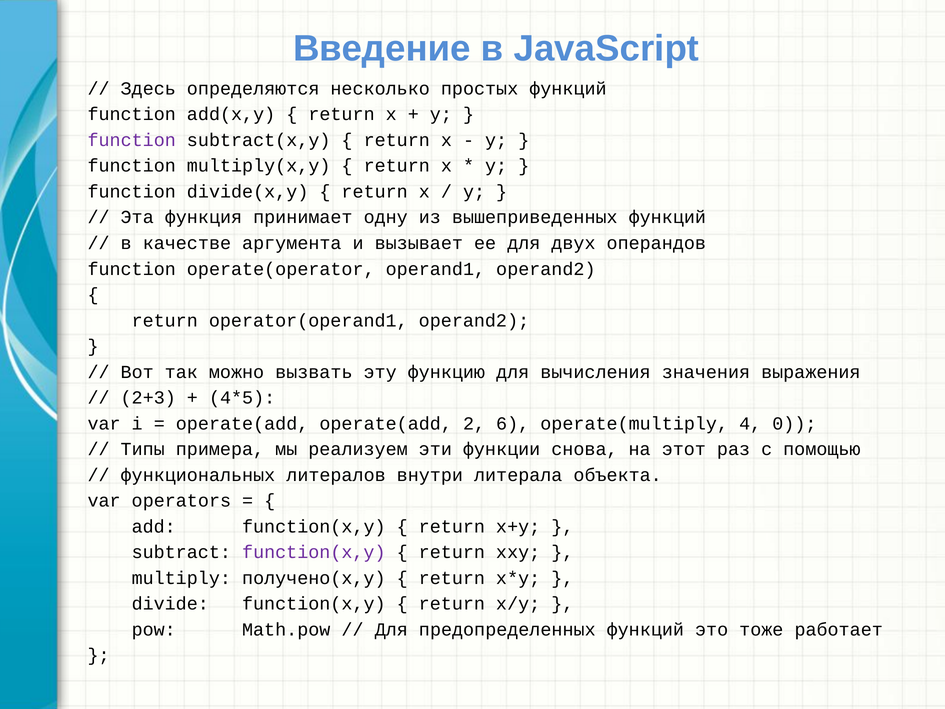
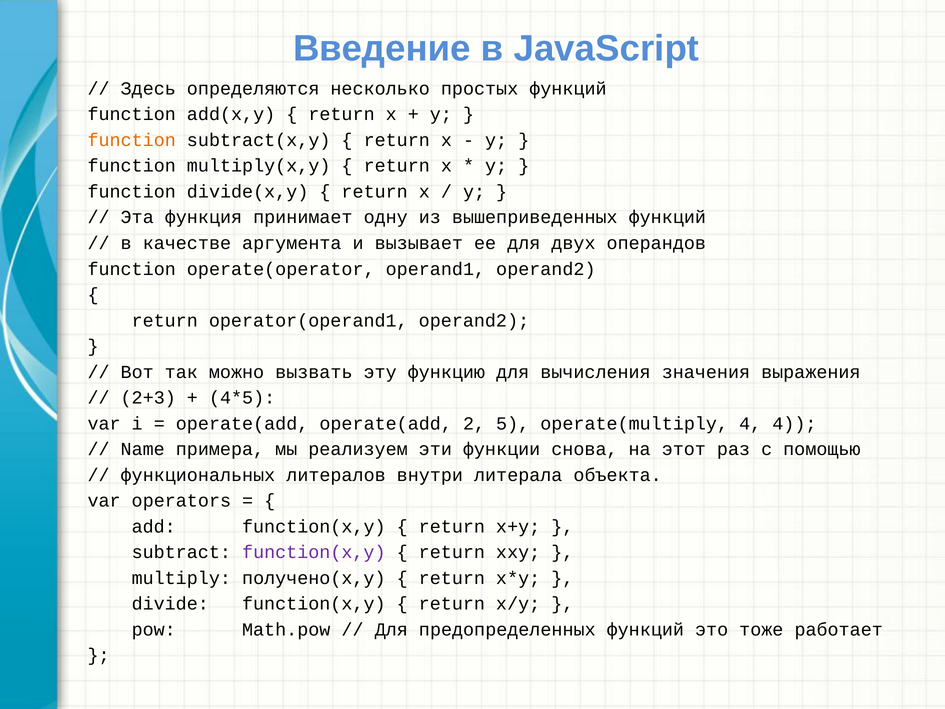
function at (132, 140) colour: purple -> orange
6: 6 -> 5
4 0: 0 -> 4
Типы: Типы -> Name
